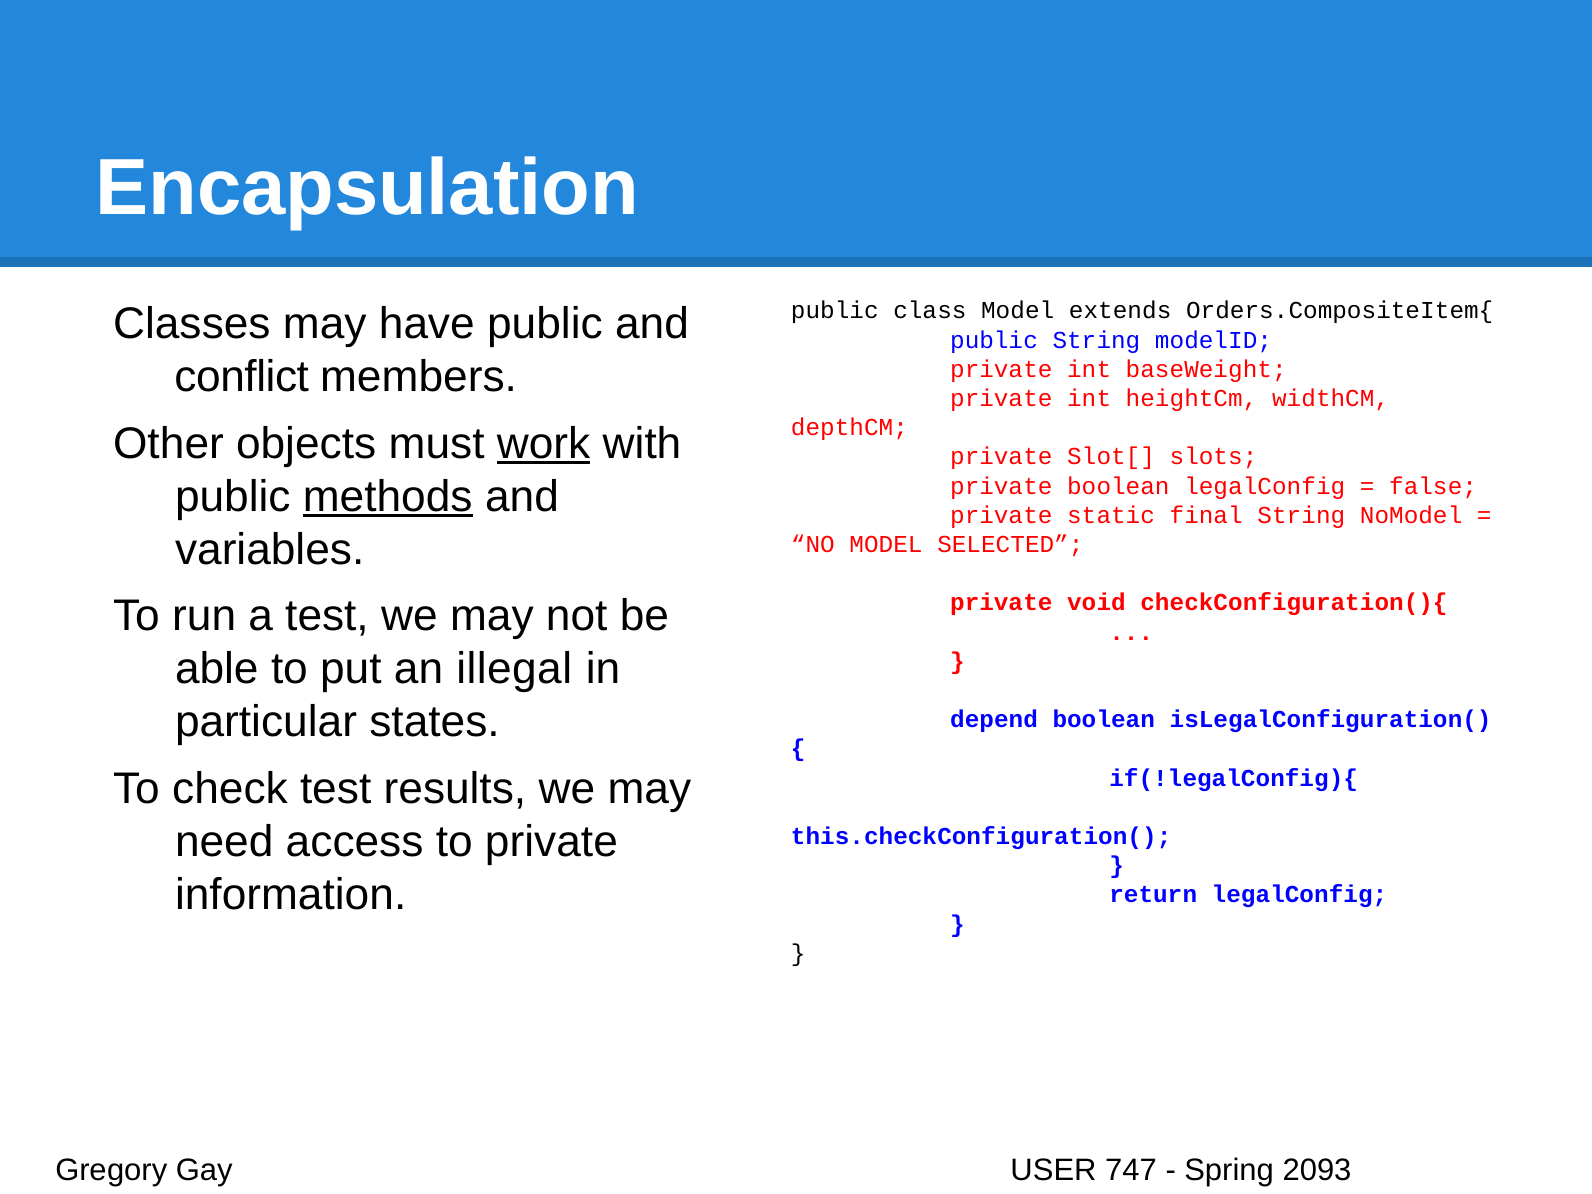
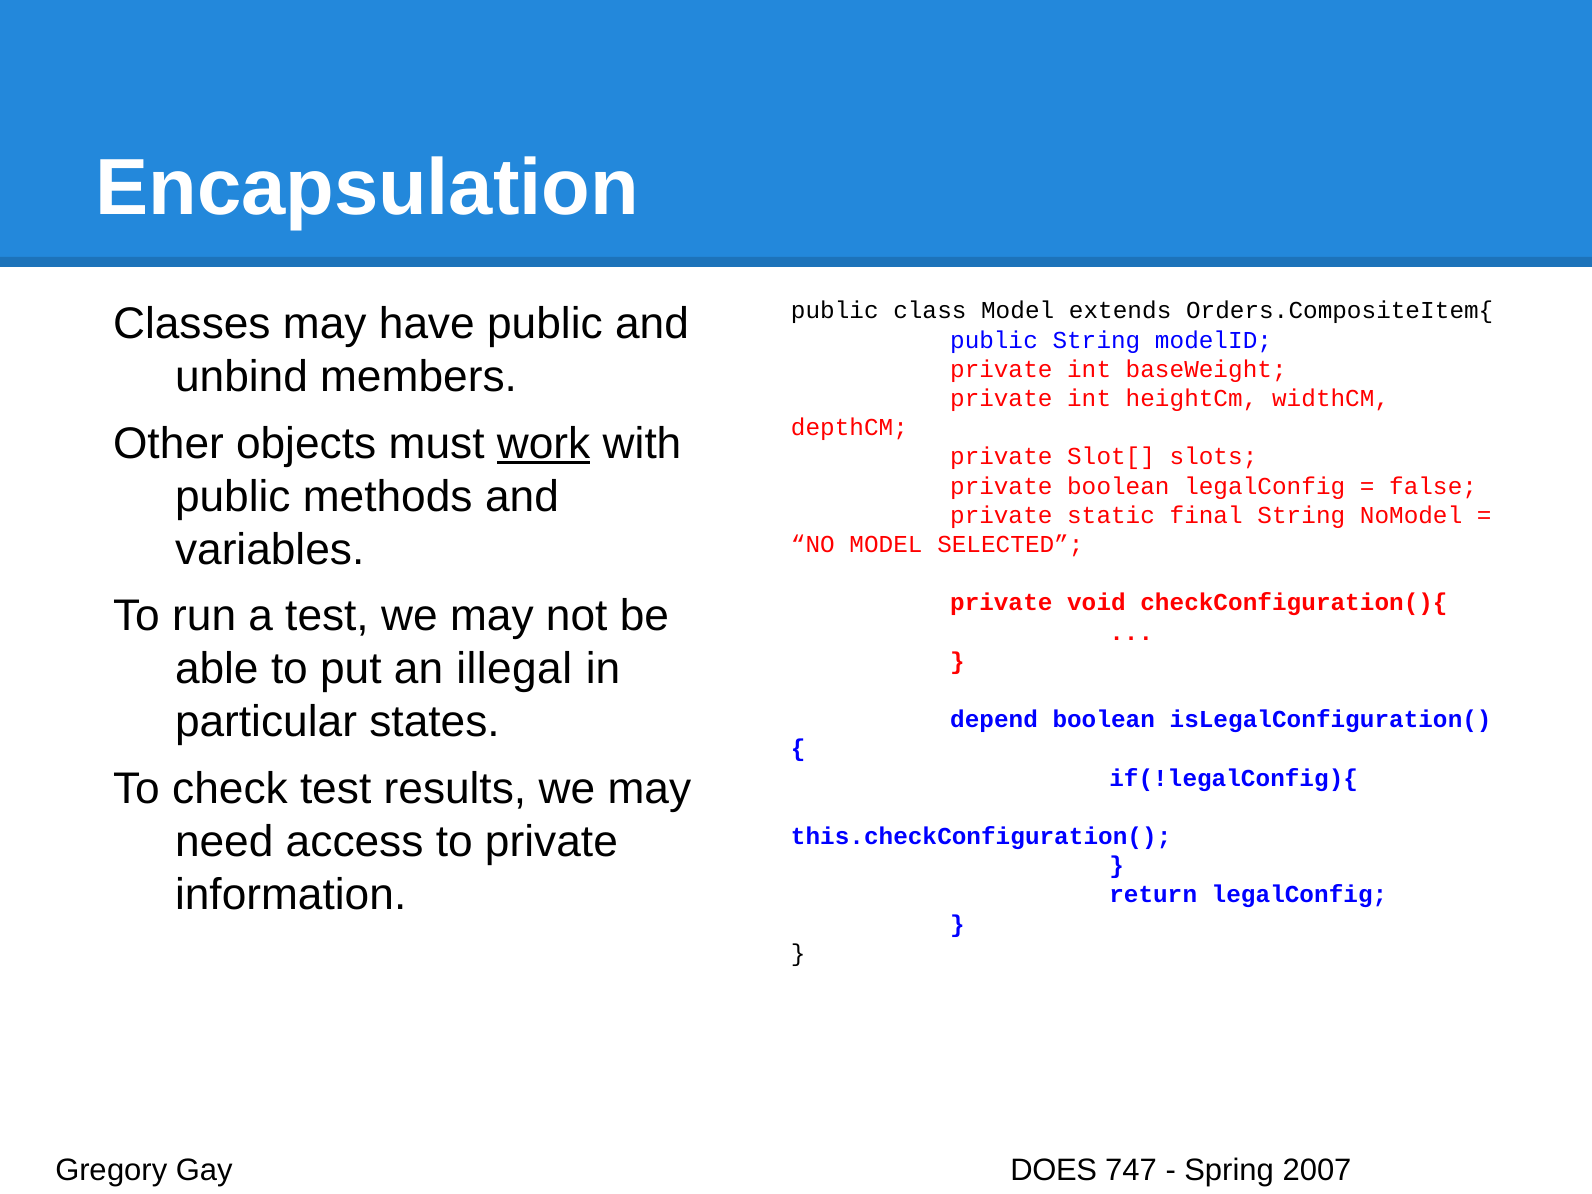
conflict: conflict -> unbind
methods underline: present -> none
USER: USER -> DOES
2093: 2093 -> 2007
